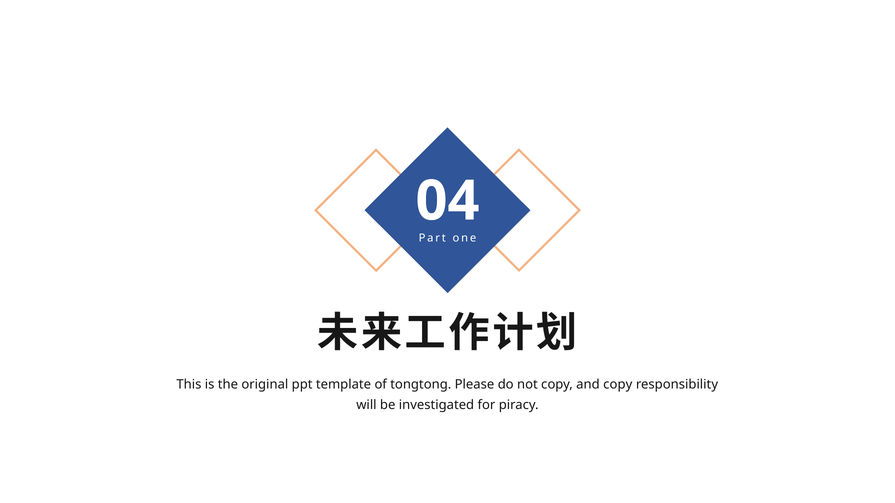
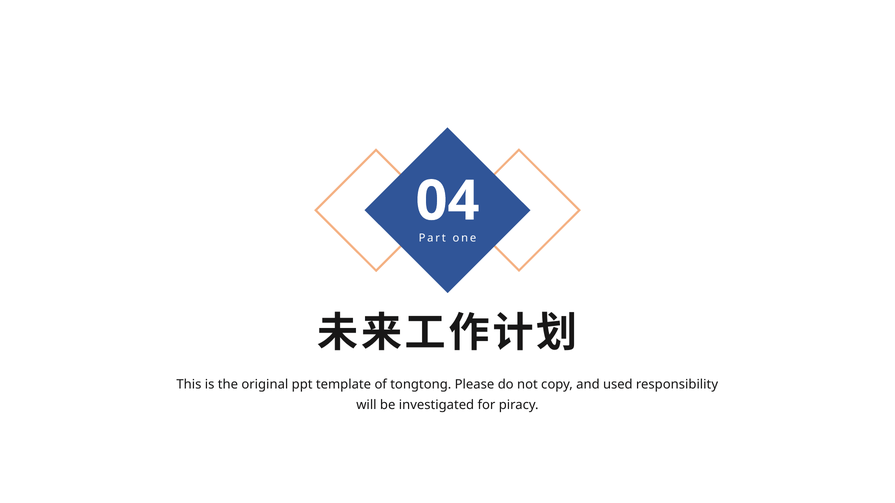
and copy: copy -> used
